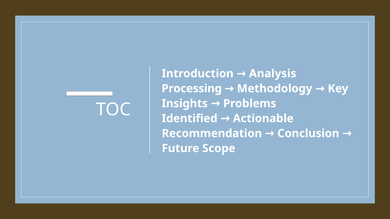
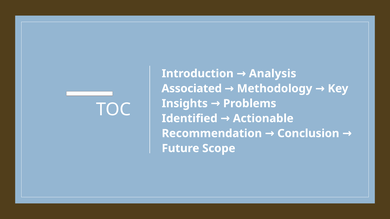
Processing: Processing -> Associated
